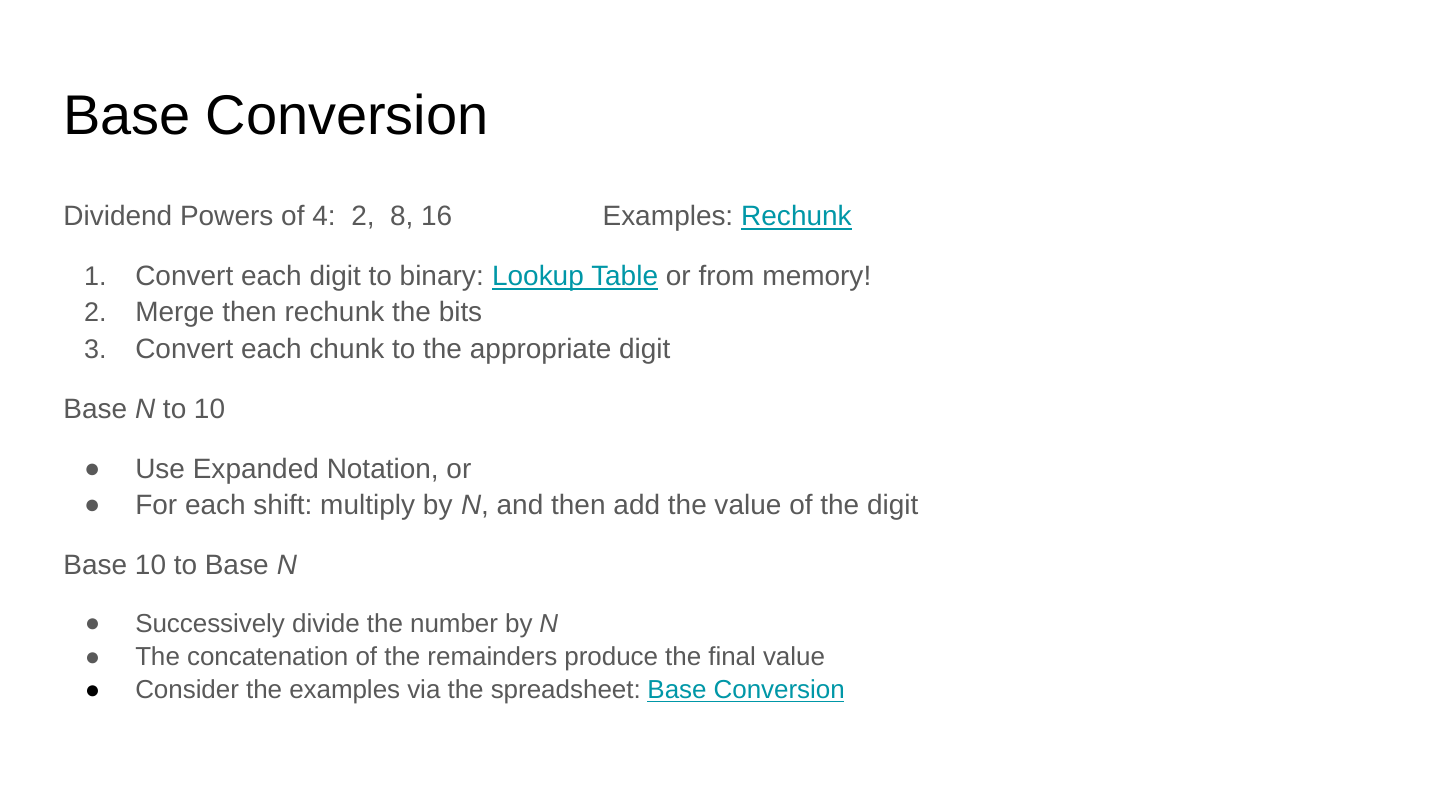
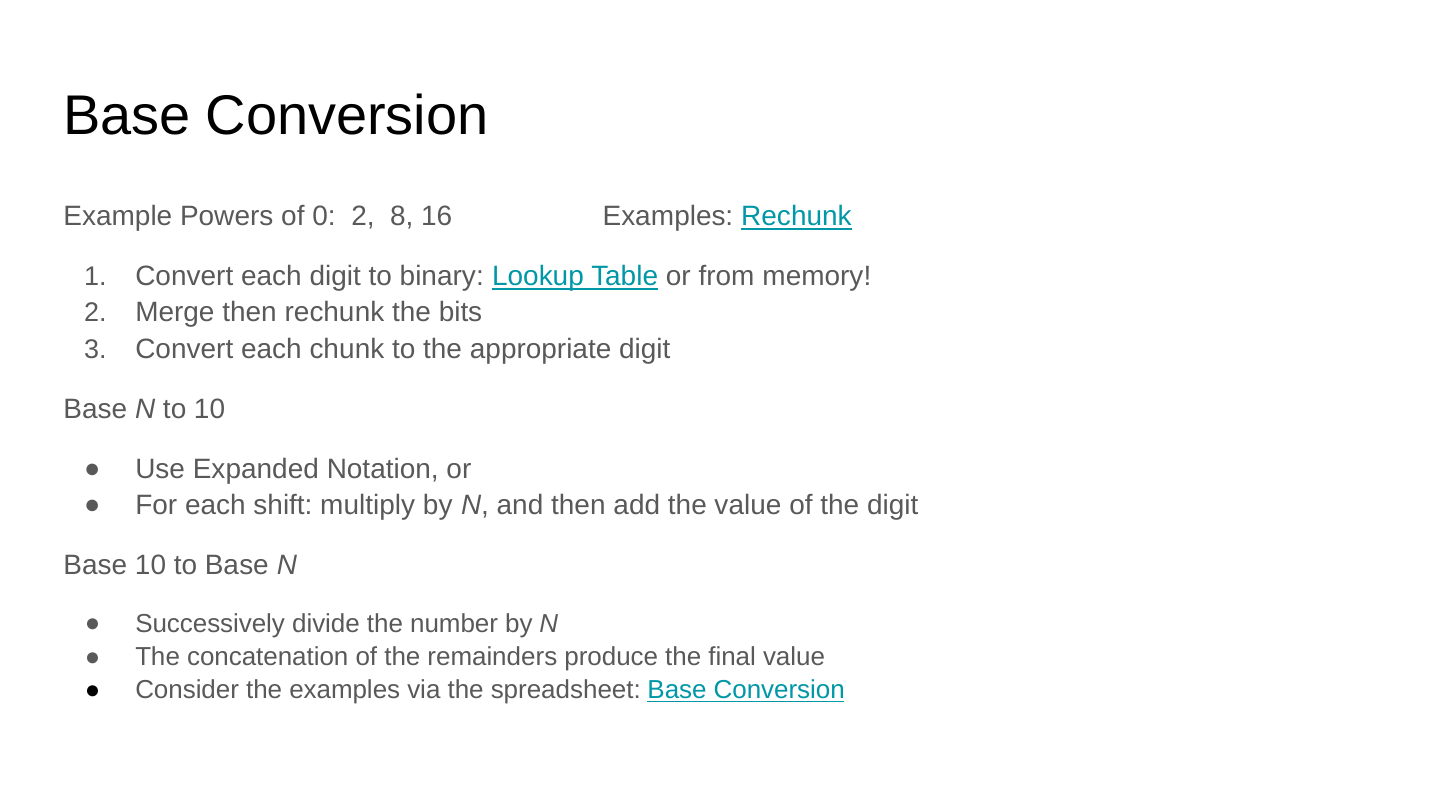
Dividend: Dividend -> Example
4: 4 -> 0
